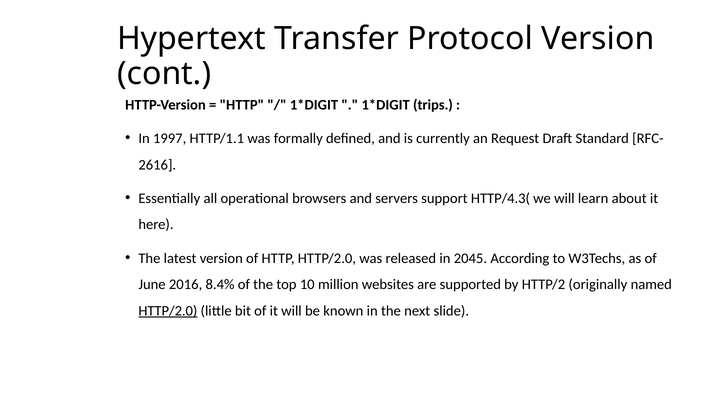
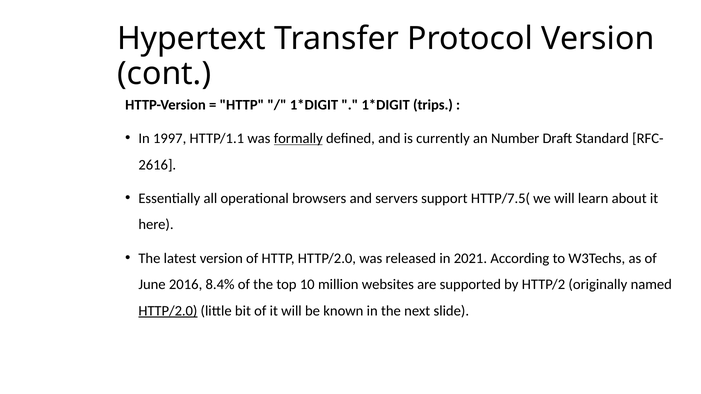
formally underline: none -> present
Request: Request -> Number
HTTP/4.3(: HTTP/4.3( -> HTTP/7.5(
2045: 2045 -> 2021
